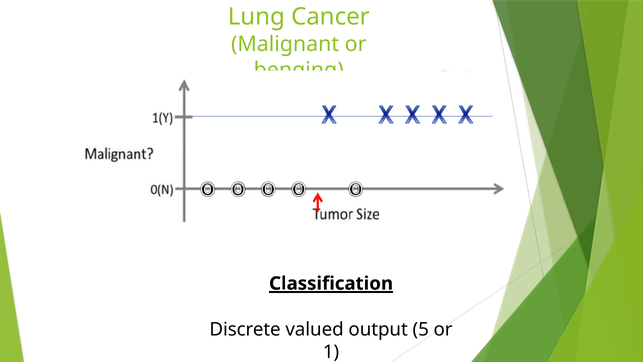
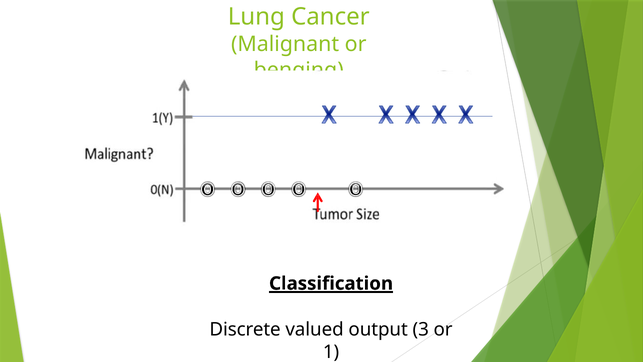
5: 5 -> 3
